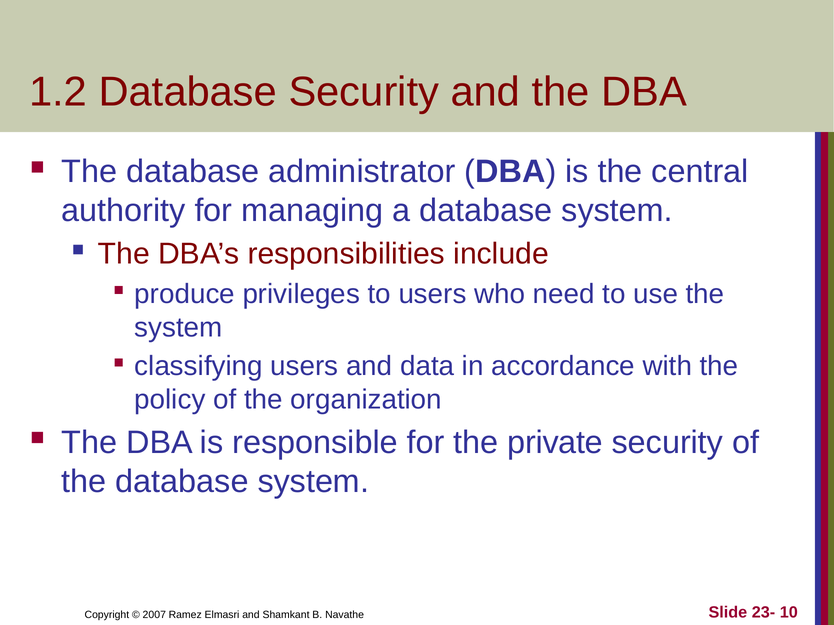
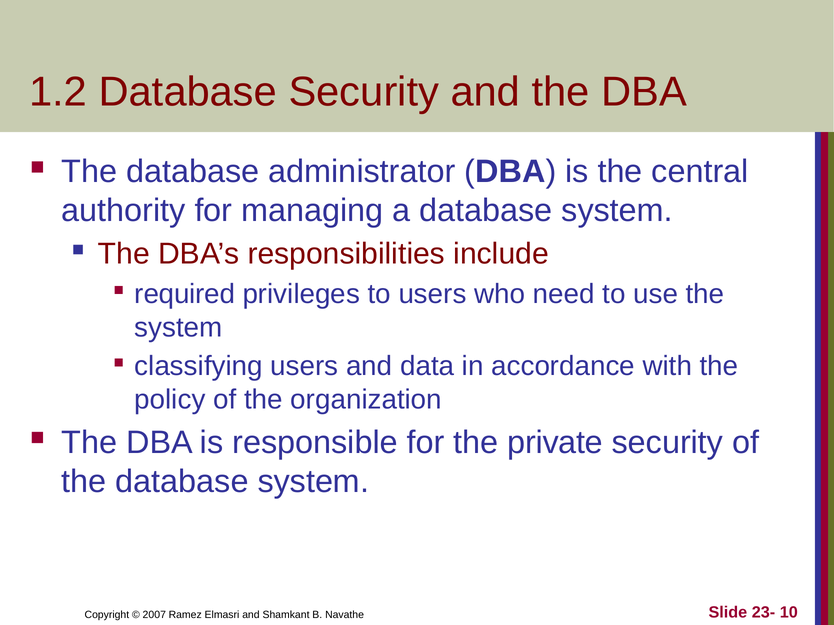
produce: produce -> required
